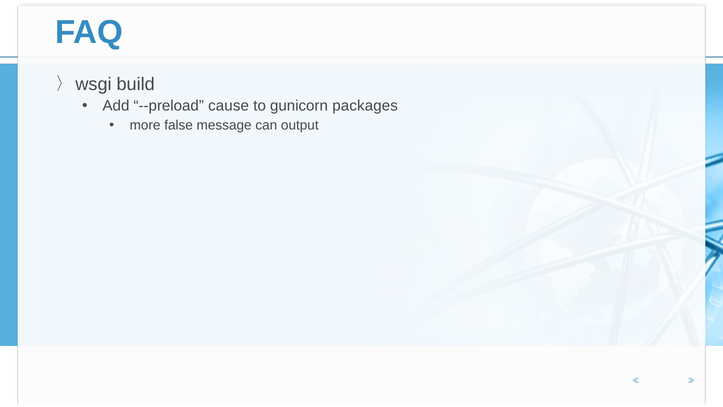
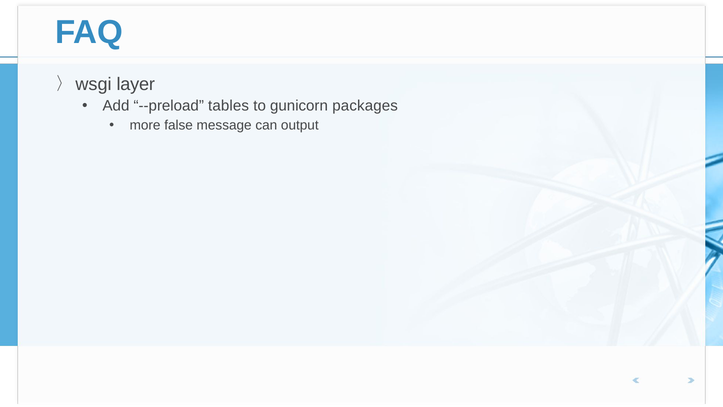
build: build -> layer
cause: cause -> tables
